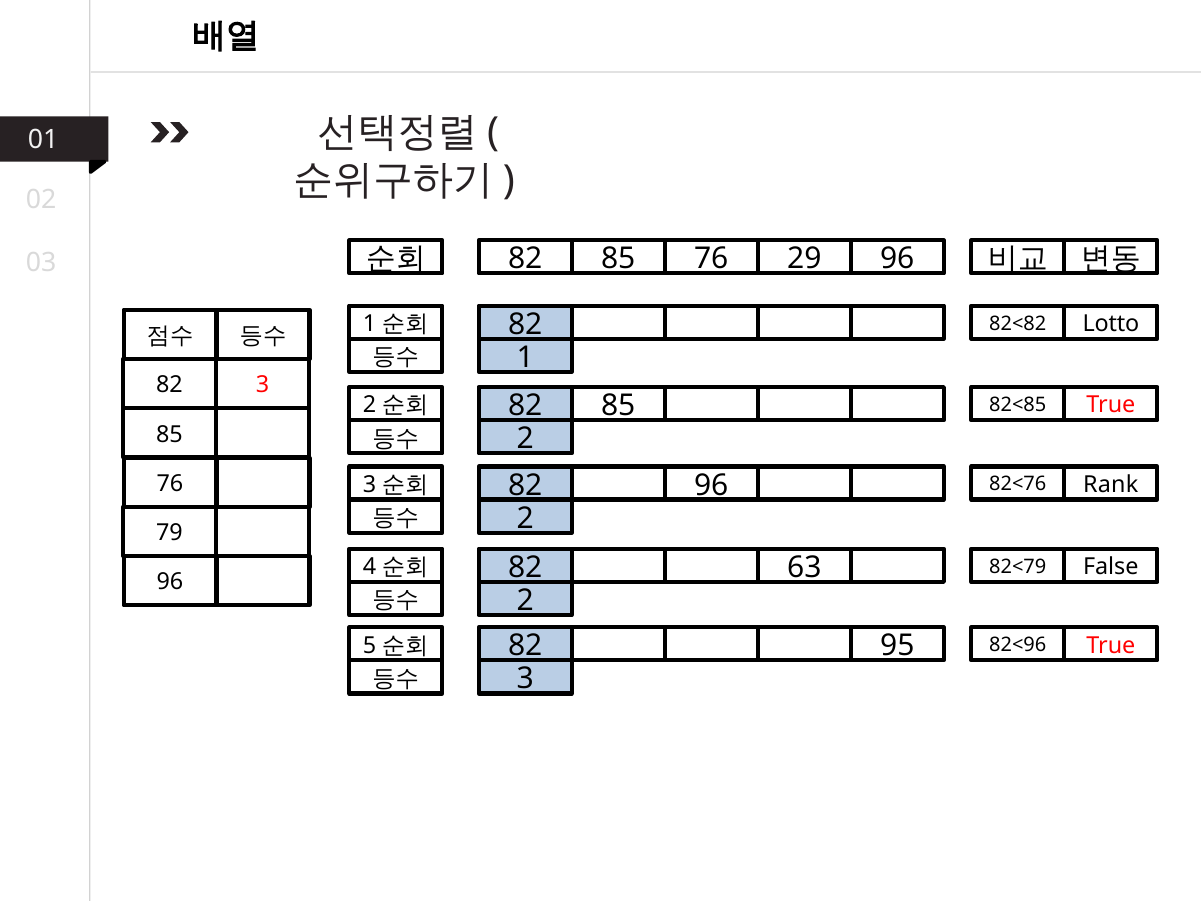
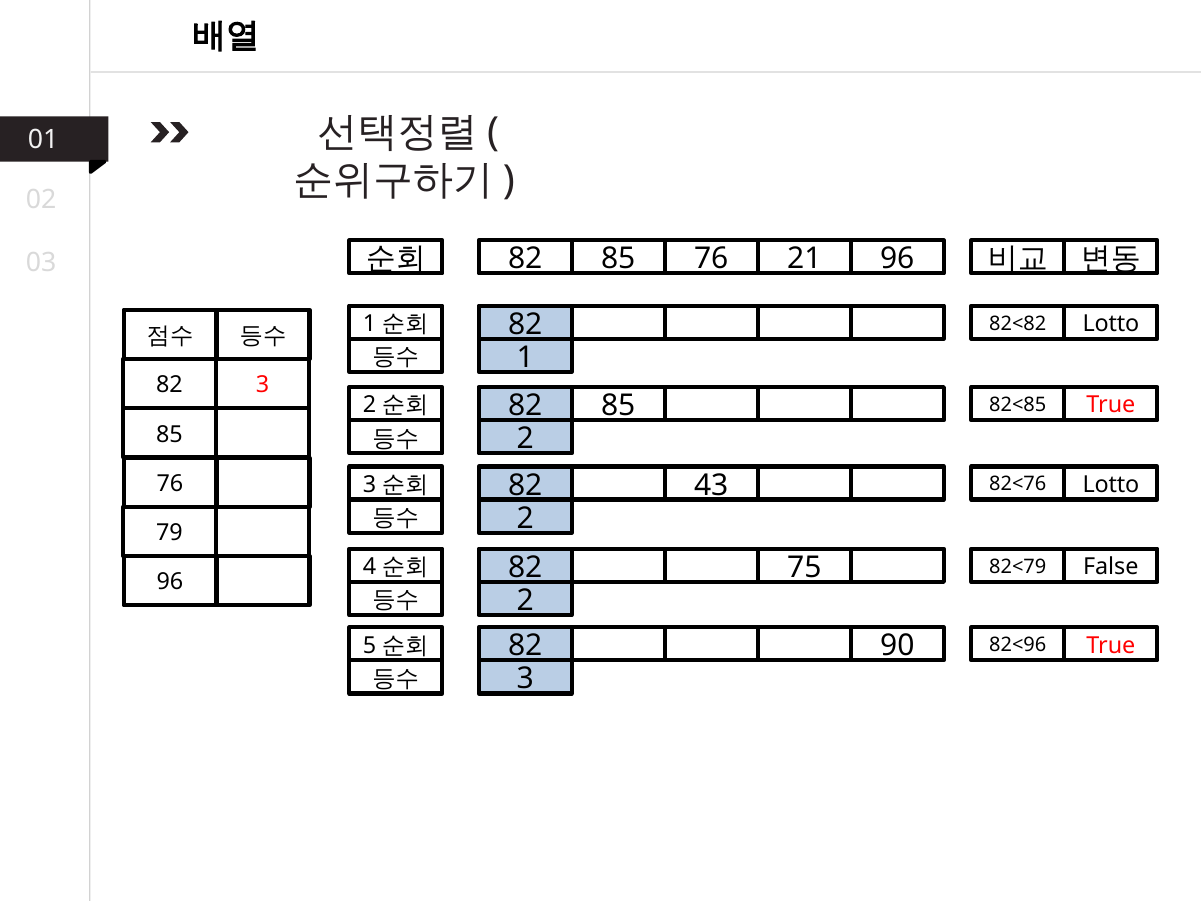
29: 29 -> 21
96 at (711, 485): 96 -> 43
Rank at (1111, 484): Rank -> Lotto
63: 63 -> 75
95: 95 -> 90
